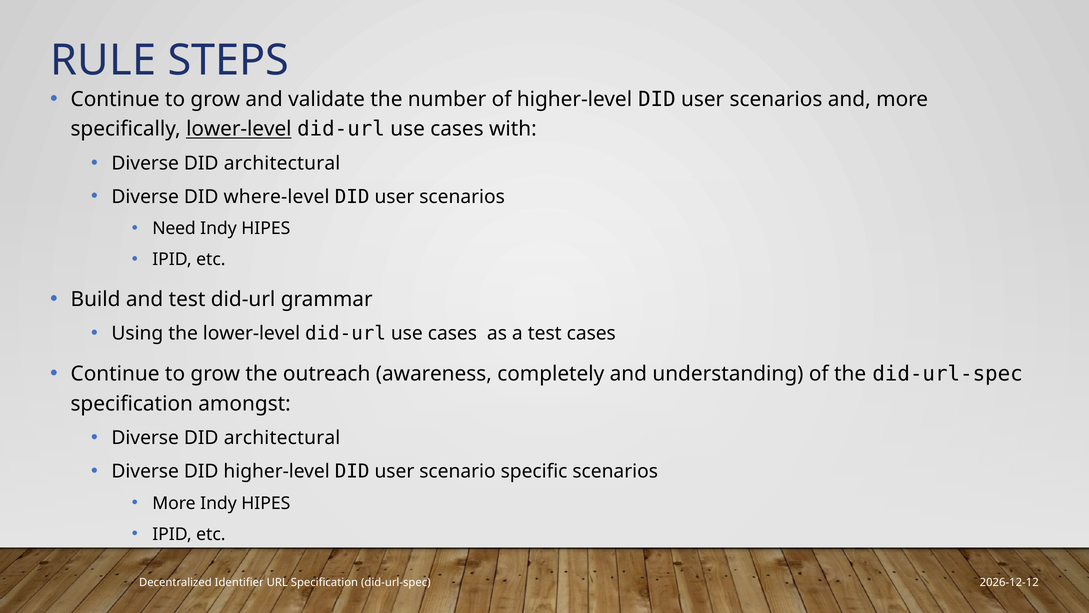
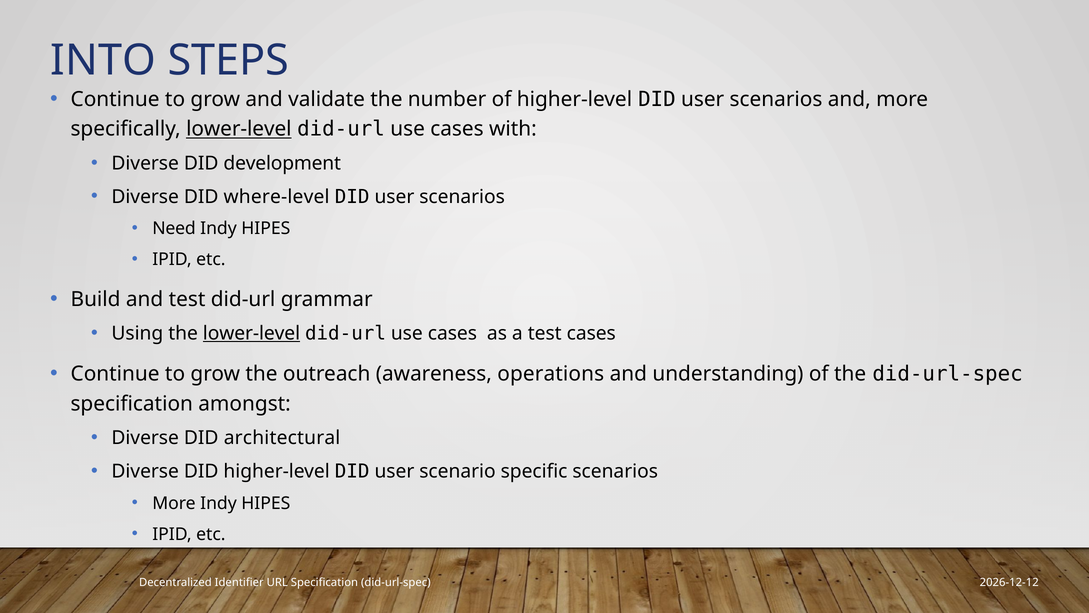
RULE: RULE -> INTO
architectural at (282, 163): architectural -> development
lower-level at (251, 333) underline: none -> present
completely: completely -> operations
